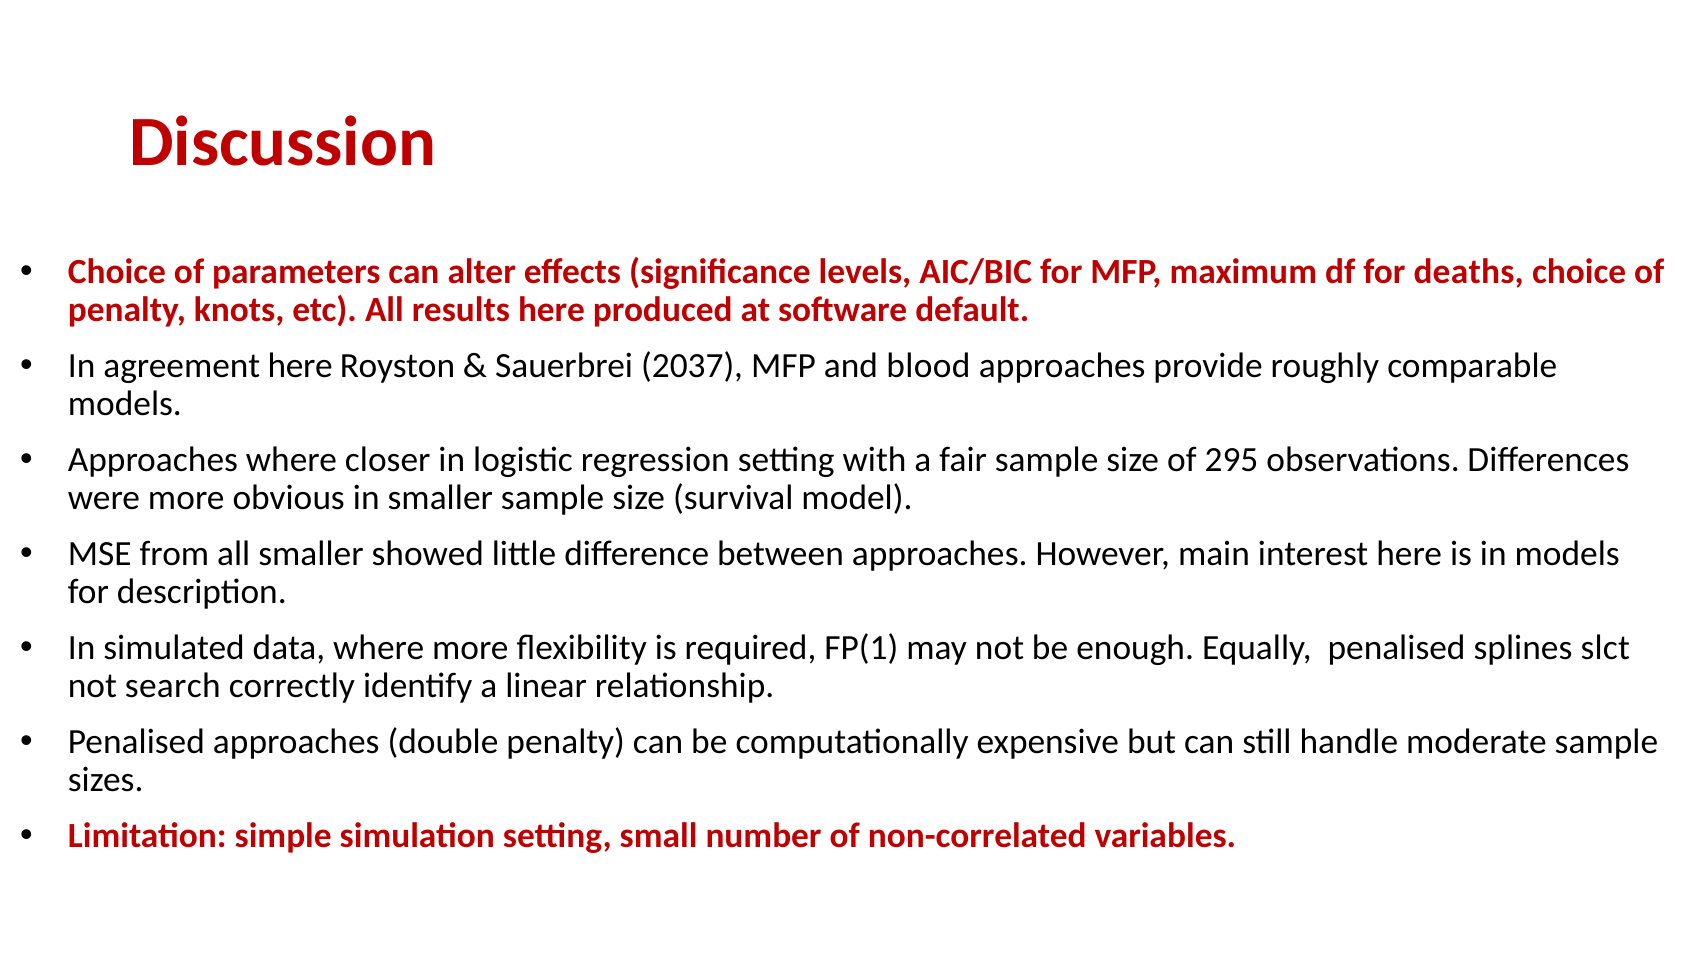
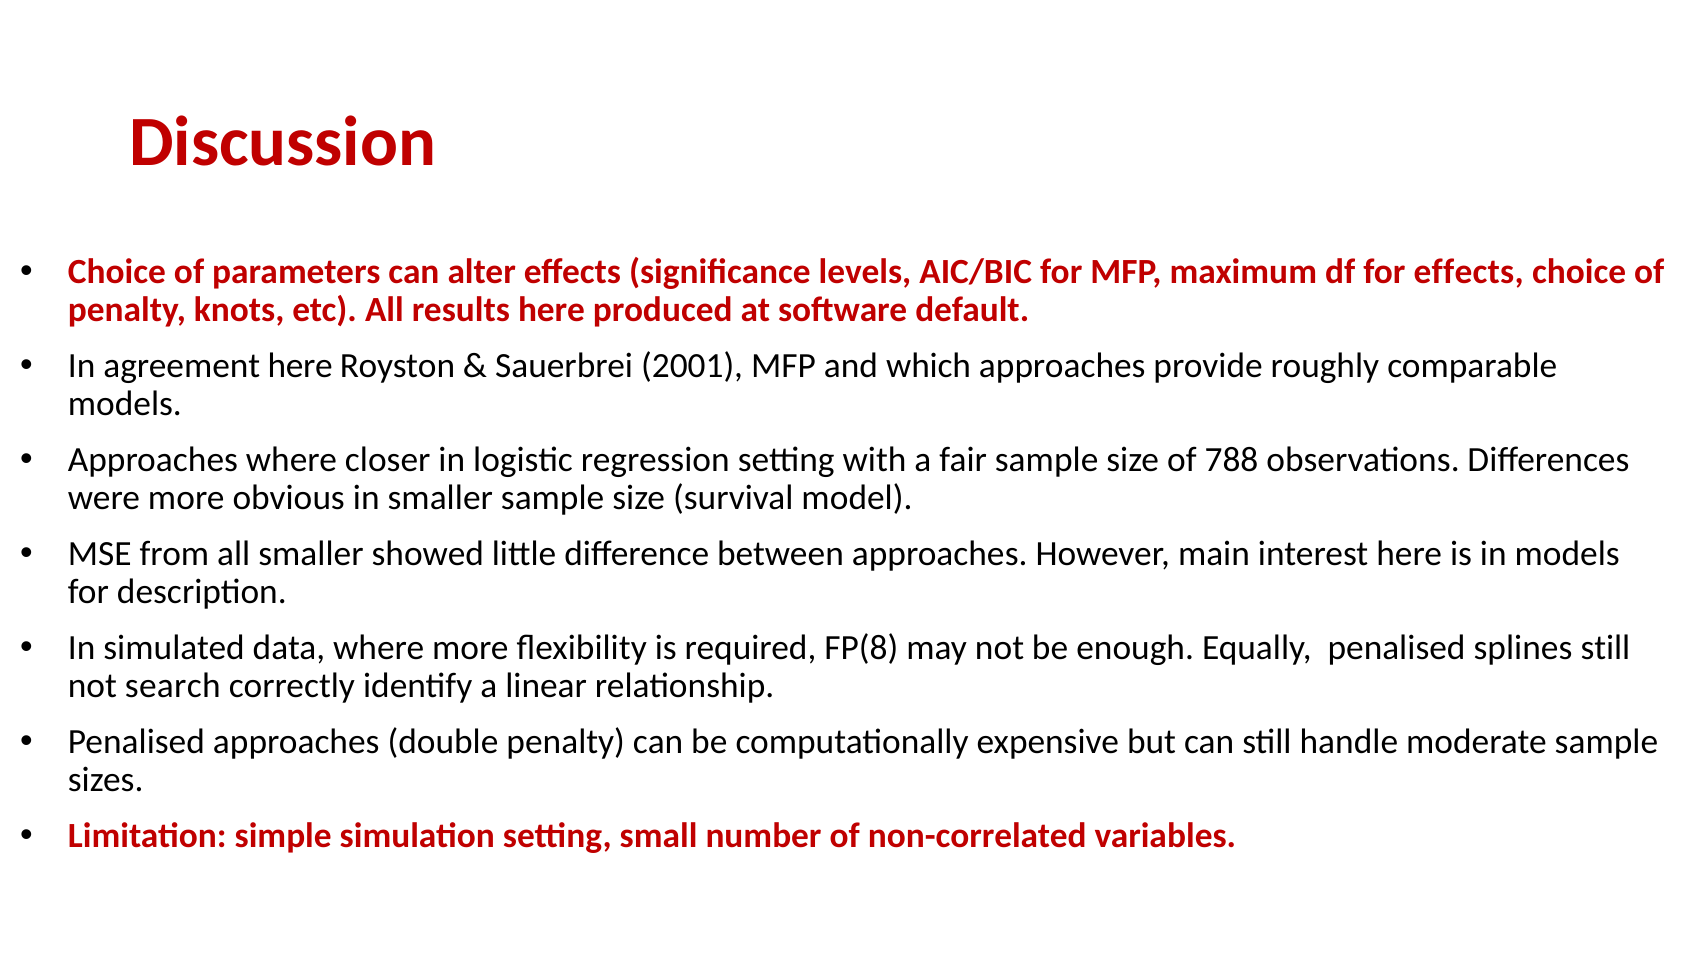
for deaths: deaths -> effects
2037: 2037 -> 2001
blood: blood -> which
295: 295 -> 788
FP(1: FP(1 -> FP(8
splines slct: slct -> still
